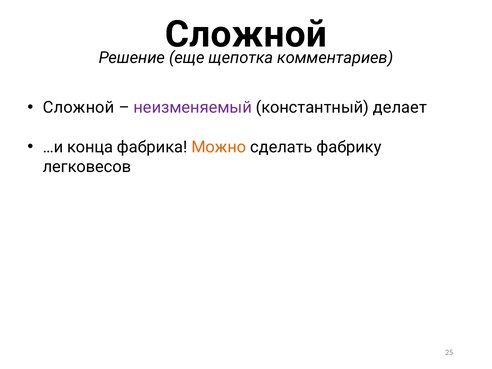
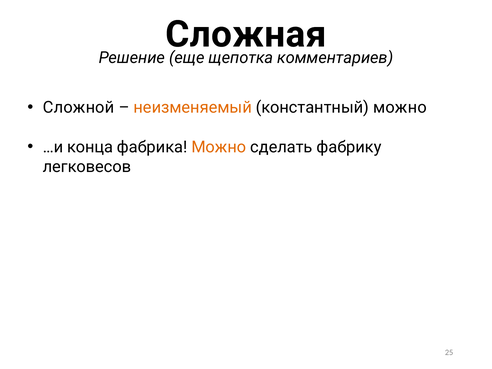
Сложной at (246, 34): Сложной -> Сложная
неизменяемый colour: purple -> orange
константный делает: делает -> можно
